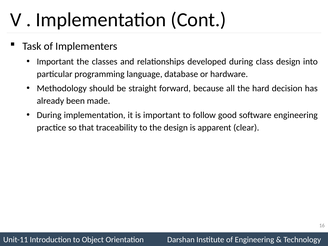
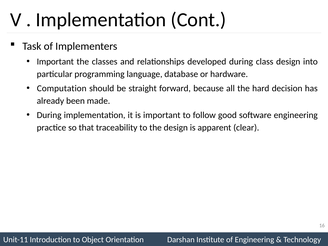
Methodology: Methodology -> Computation
